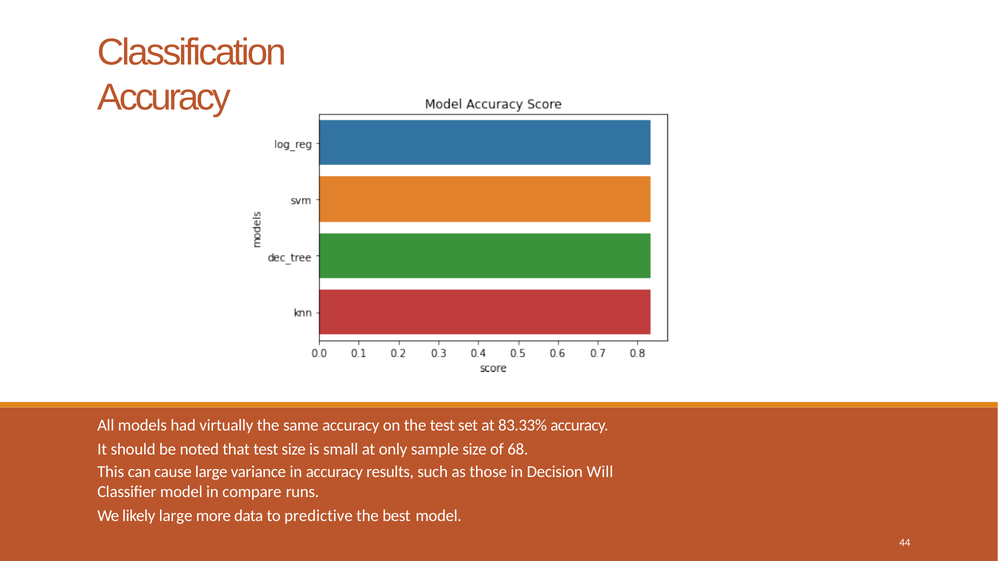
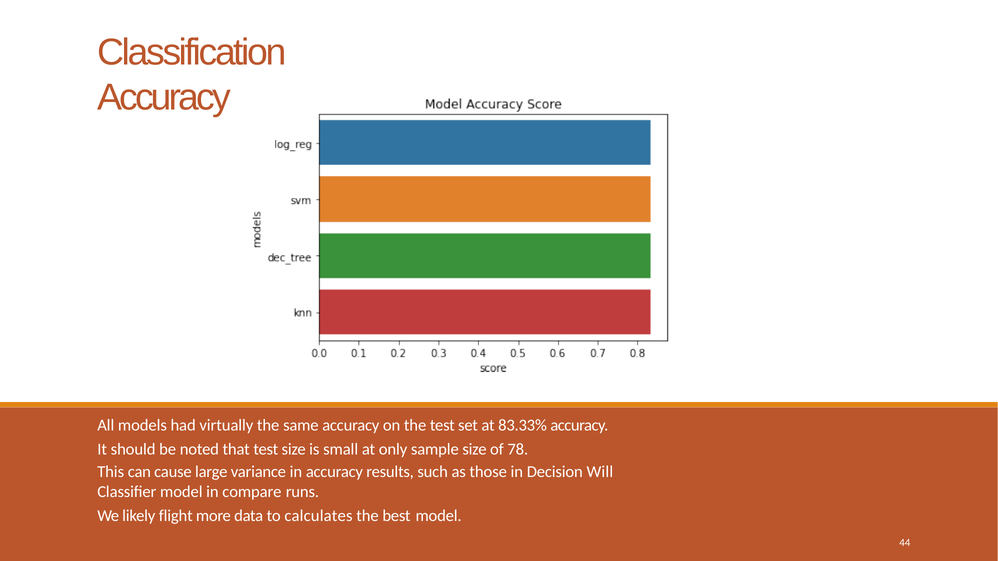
68: 68 -> 78
likely large: large -> flight
predictive: predictive -> calculates
